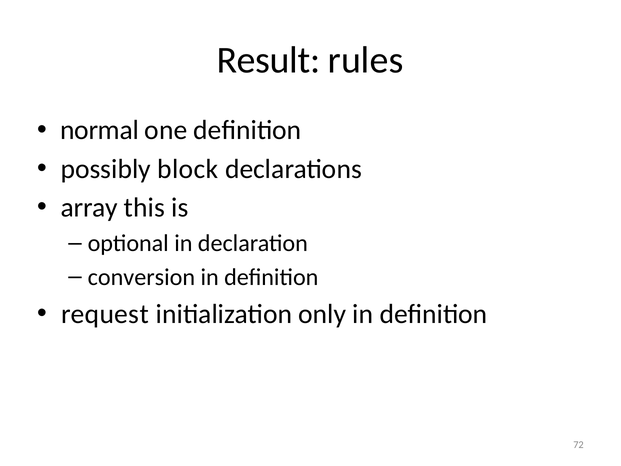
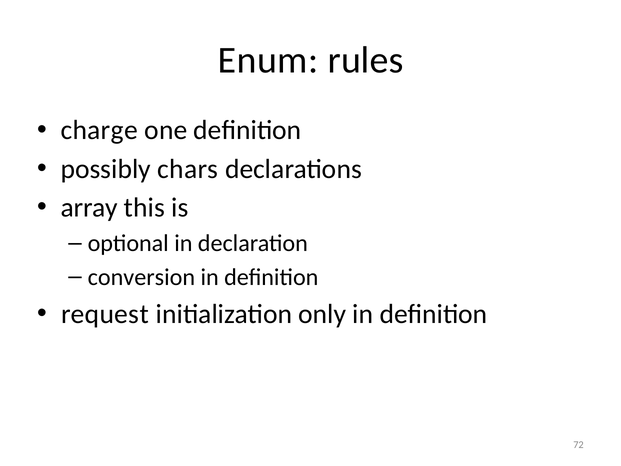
Result: Result -> Enum
normal: normal -> charge
block: block -> chars
